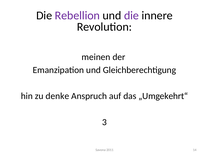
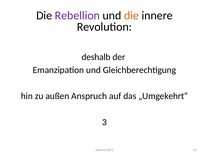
die at (131, 15) colour: purple -> orange
meinen: meinen -> deshalb
denke: denke -> außen
